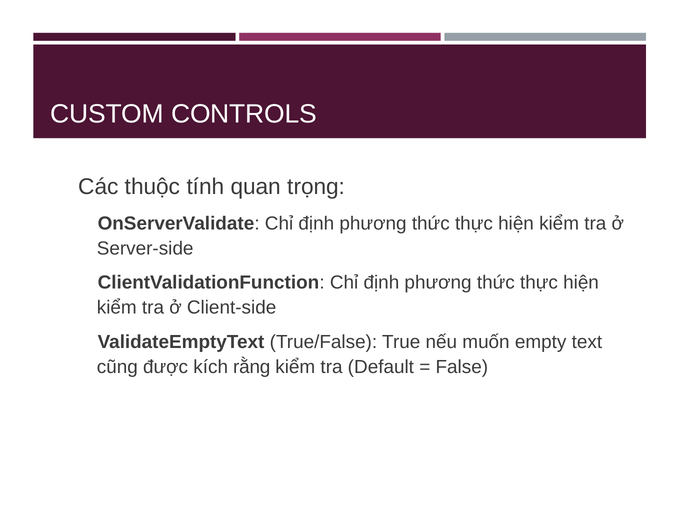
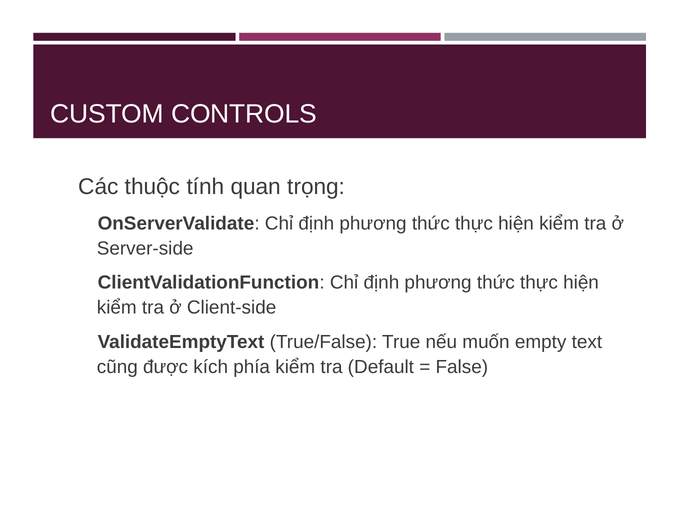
rằng: rằng -> phía
